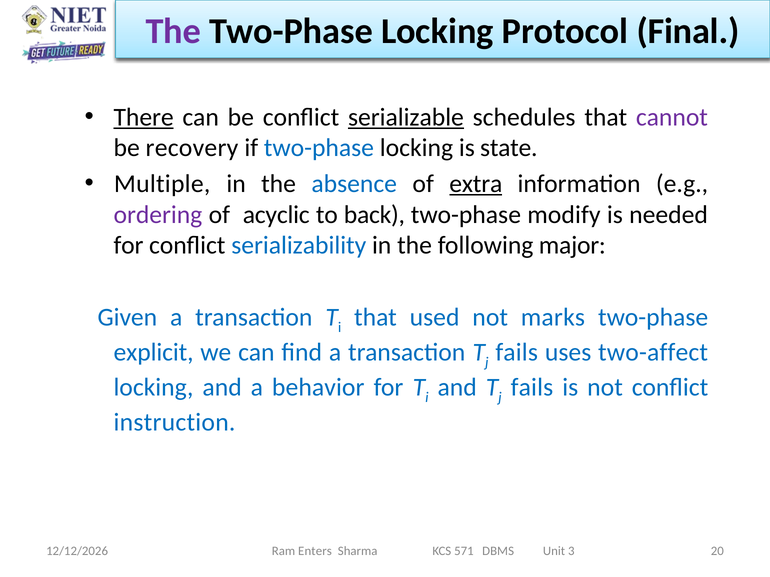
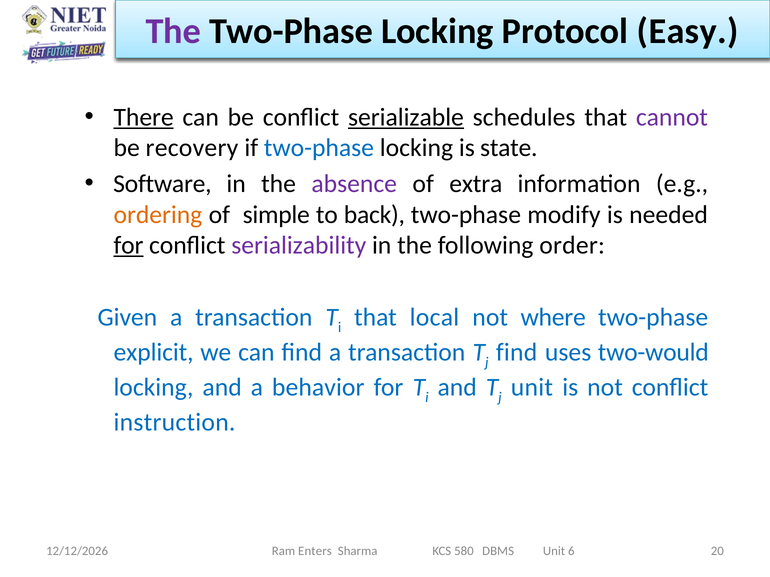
Final: Final -> Easy
Multiple: Multiple -> Software
absence colour: blue -> purple
extra underline: present -> none
ordering colour: purple -> orange
acyclic: acyclic -> simple
for at (129, 246) underline: none -> present
serializability colour: blue -> purple
major: major -> order
used: used -> local
marks: marks -> where
fails at (517, 352): fails -> find
two-affect: two-affect -> two-would
fails at (532, 388): fails -> unit
571: 571 -> 580
3: 3 -> 6
